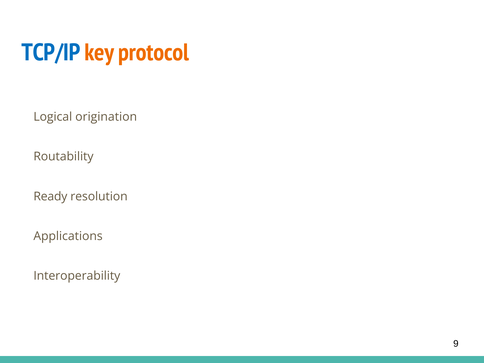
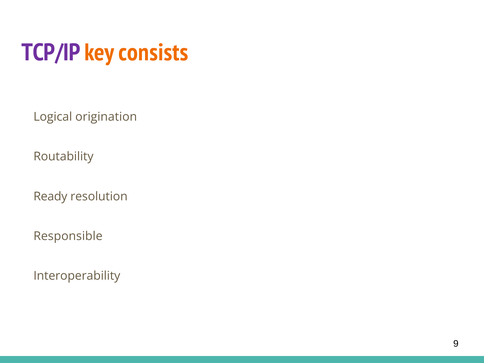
TCP/IP colour: blue -> purple
protocol: protocol -> consists
Applications: Applications -> Responsible
